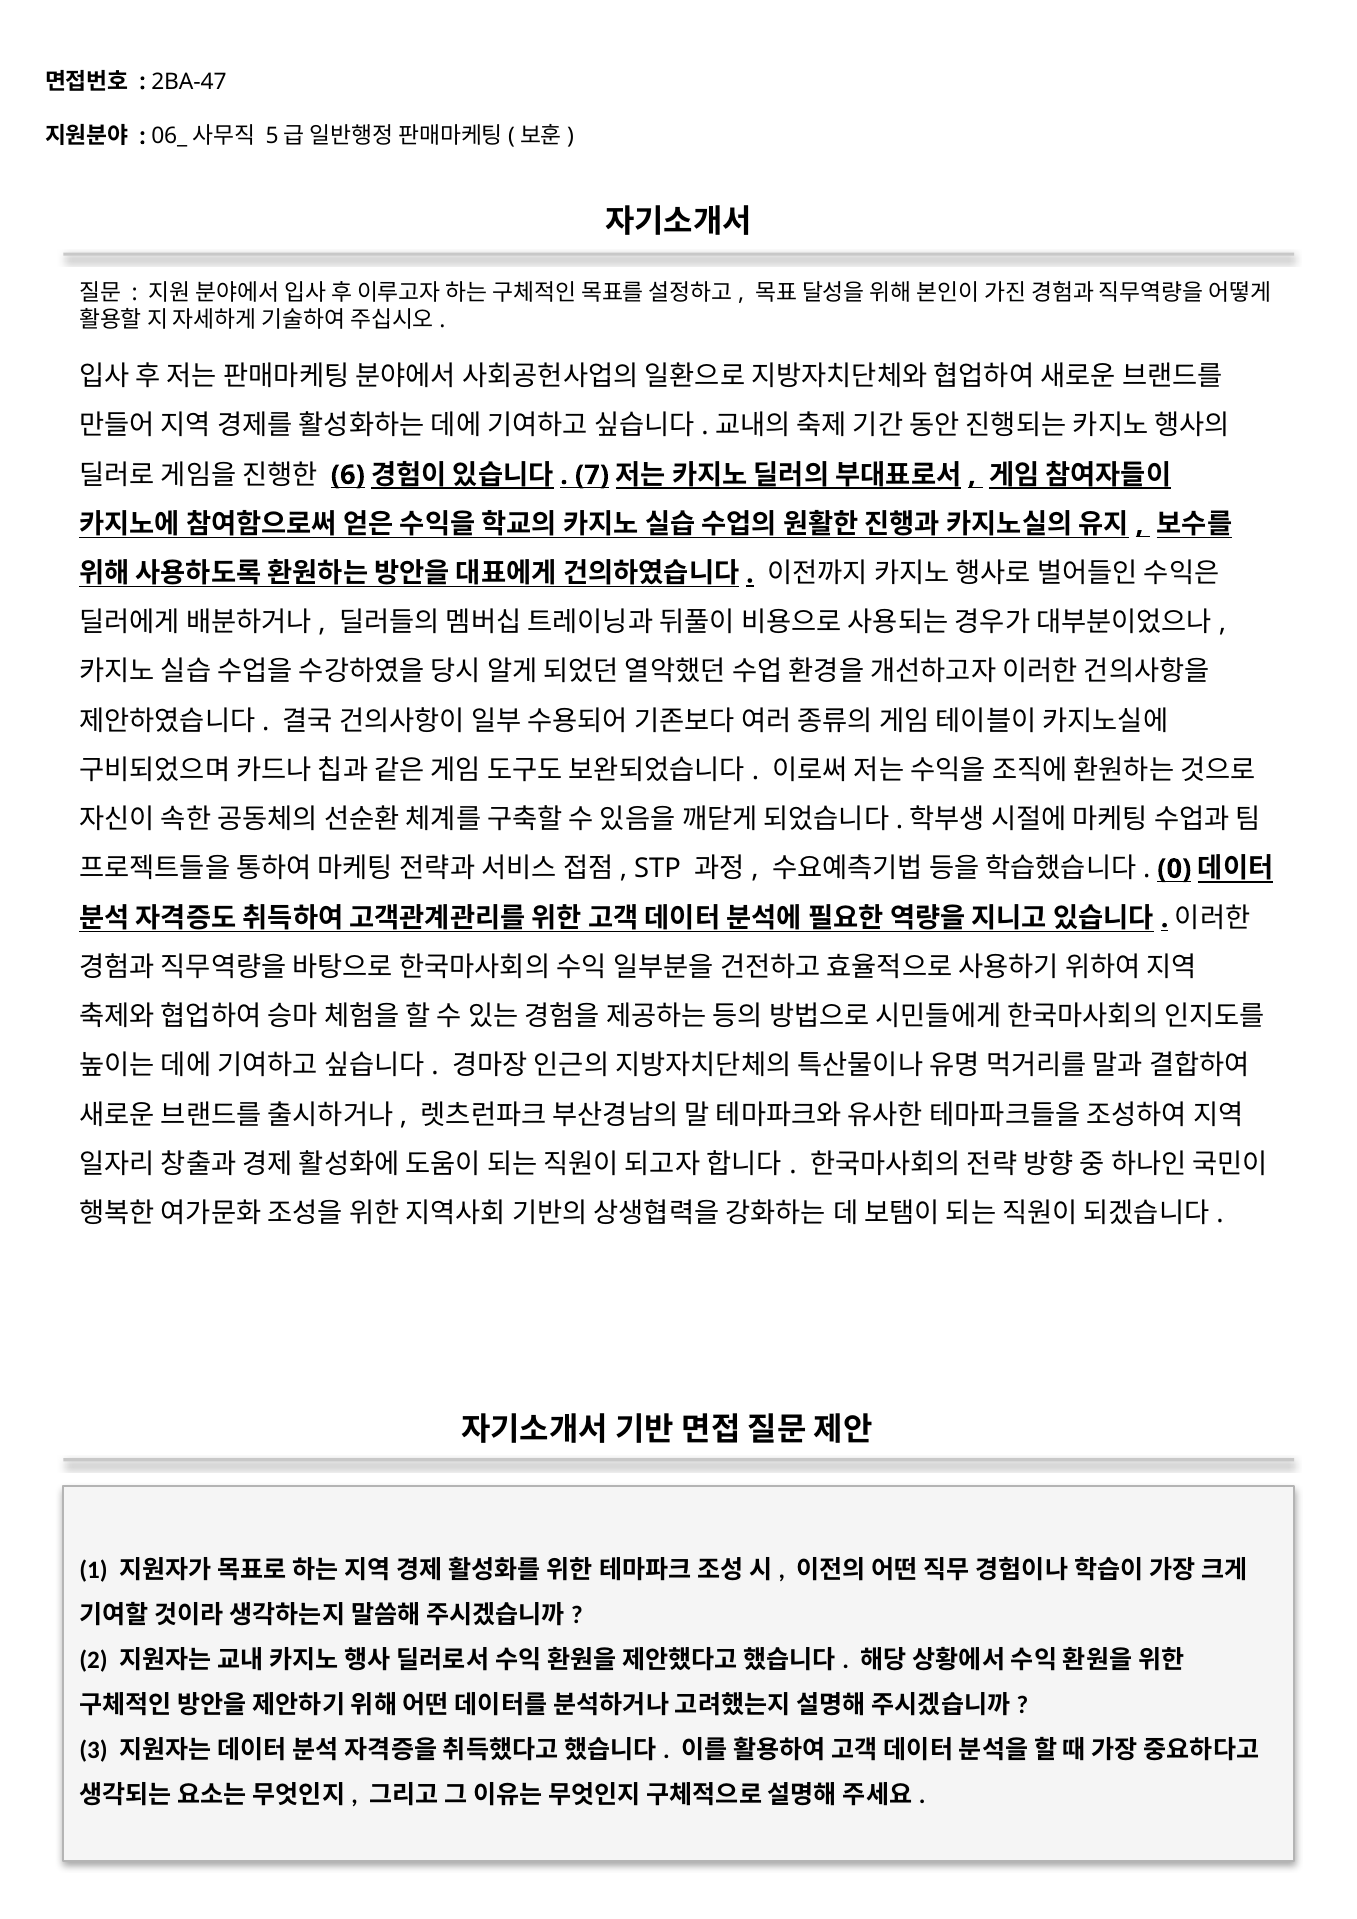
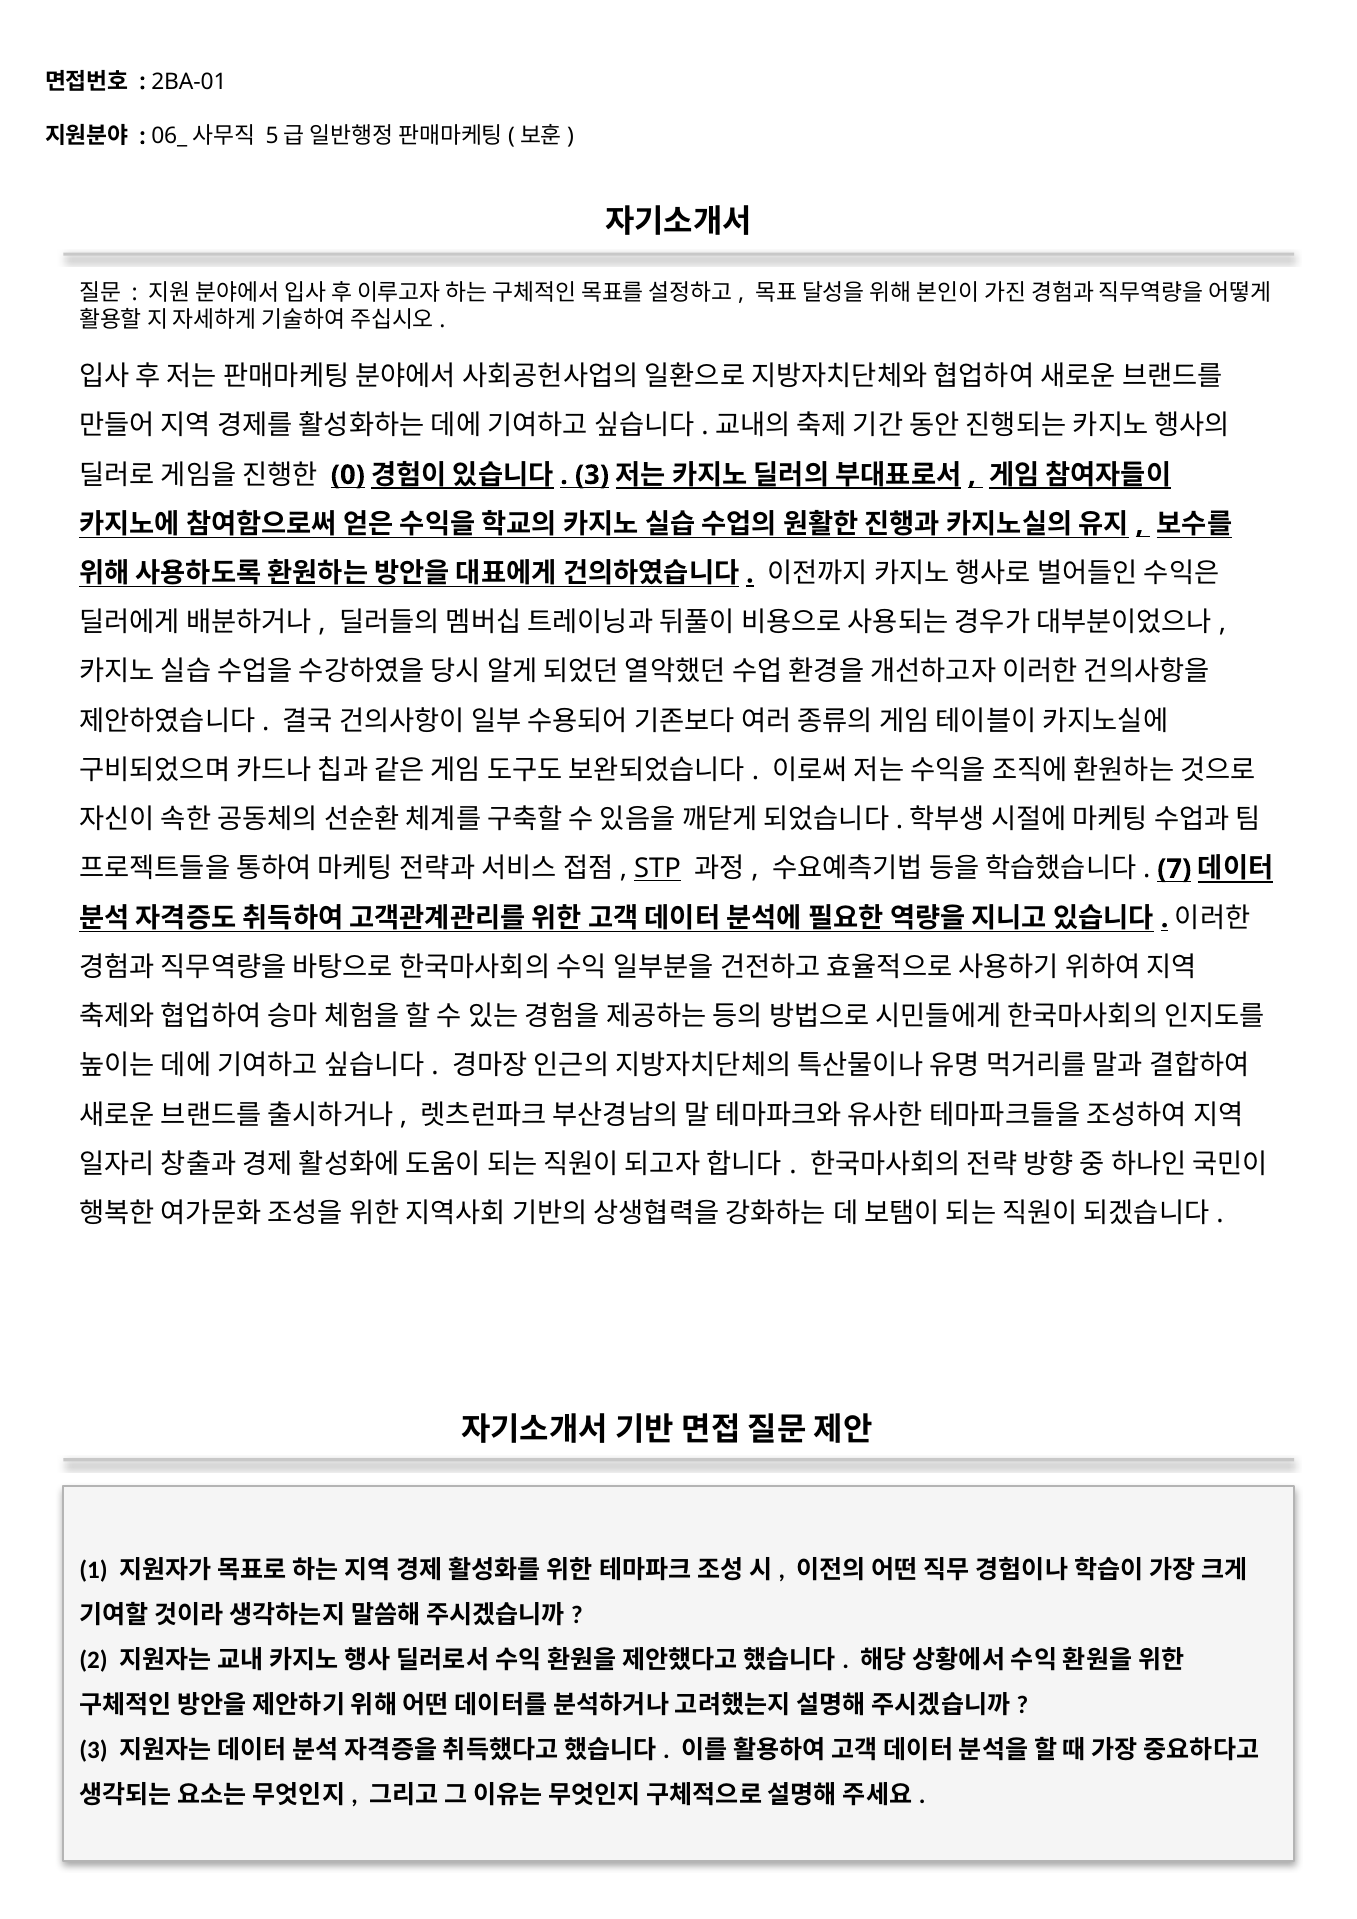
2BA-47: 2BA-47 -> 2BA-01
6: 6 -> 0
7 at (592, 475): 7 -> 3
STP underline: none -> present
0: 0 -> 7
